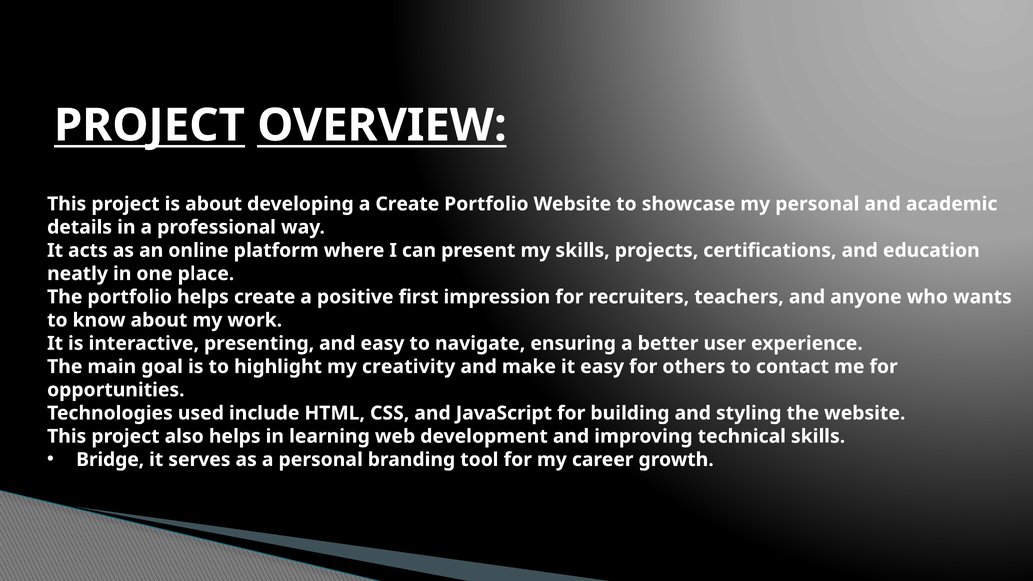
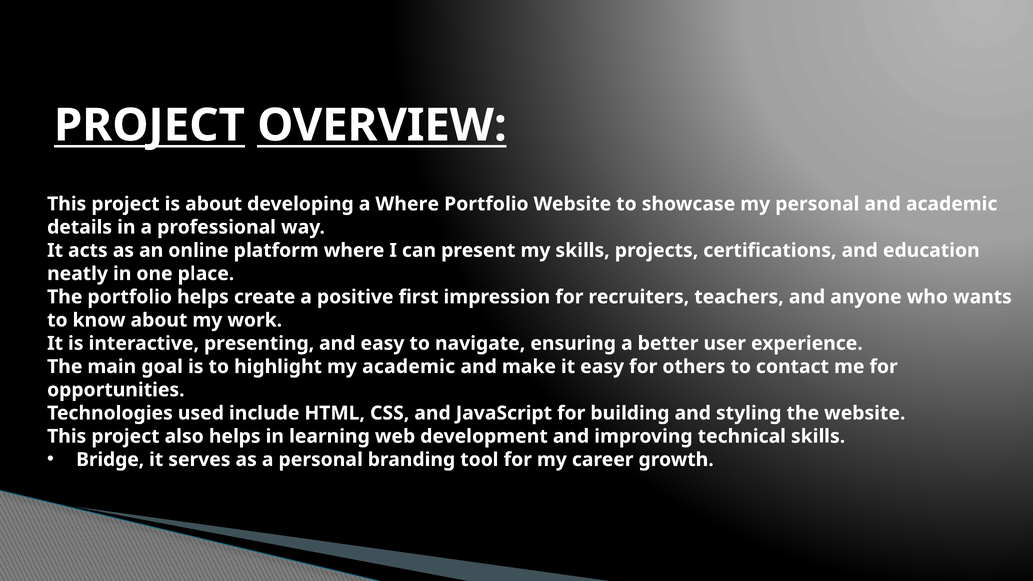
a Create: Create -> Where
my creativity: creativity -> academic
